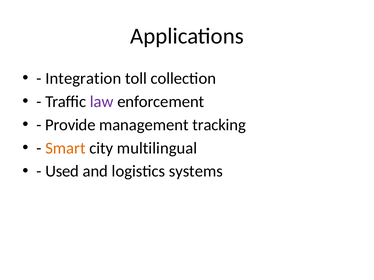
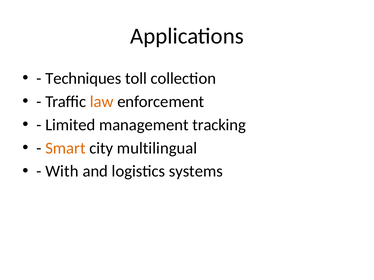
Integration: Integration -> Techniques
law colour: purple -> orange
Provide: Provide -> Limited
Used: Used -> With
